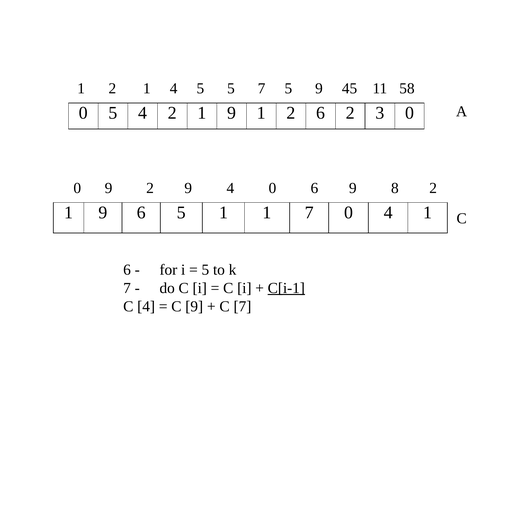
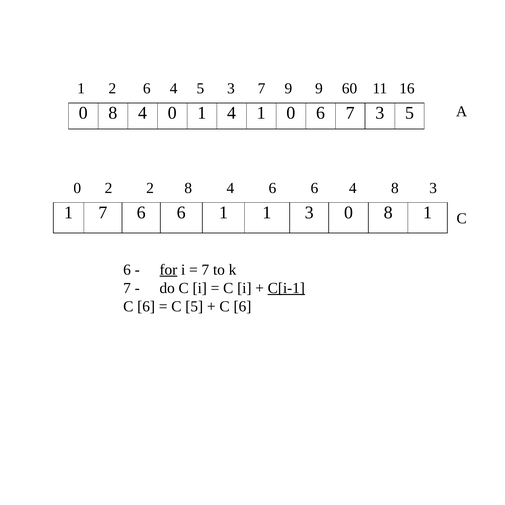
1 2 1: 1 -> 6
5 5: 5 -> 3
7 5: 5 -> 9
45: 45 -> 60
58: 58 -> 16
5 at (113, 113): 5 -> 8
4 2: 2 -> 0
9 at (232, 113): 9 -> 4
2 at (291, 113): 2 -> 0
6 2: 2 -> 7
3 0: 0 -> 5
0 9: 9 -> 2
2 9: 9 -> 8
4 0: 0 -> 6
9 at (353, 188): 9 -> 4
8 2: 2 -> 3
9 at (103, 212): 9 -> 7
5 at (181, 212): 5 -> 6
1 7: 7 -> 3
4 at (388, 212): 4 -> 8
for underline: none -> present
5 at (205, 270): 5 -> 7
4 at (146, 306): 4 -> 6
C 9: 9 -> 5
7 at (242, 306): 7 -> 6
